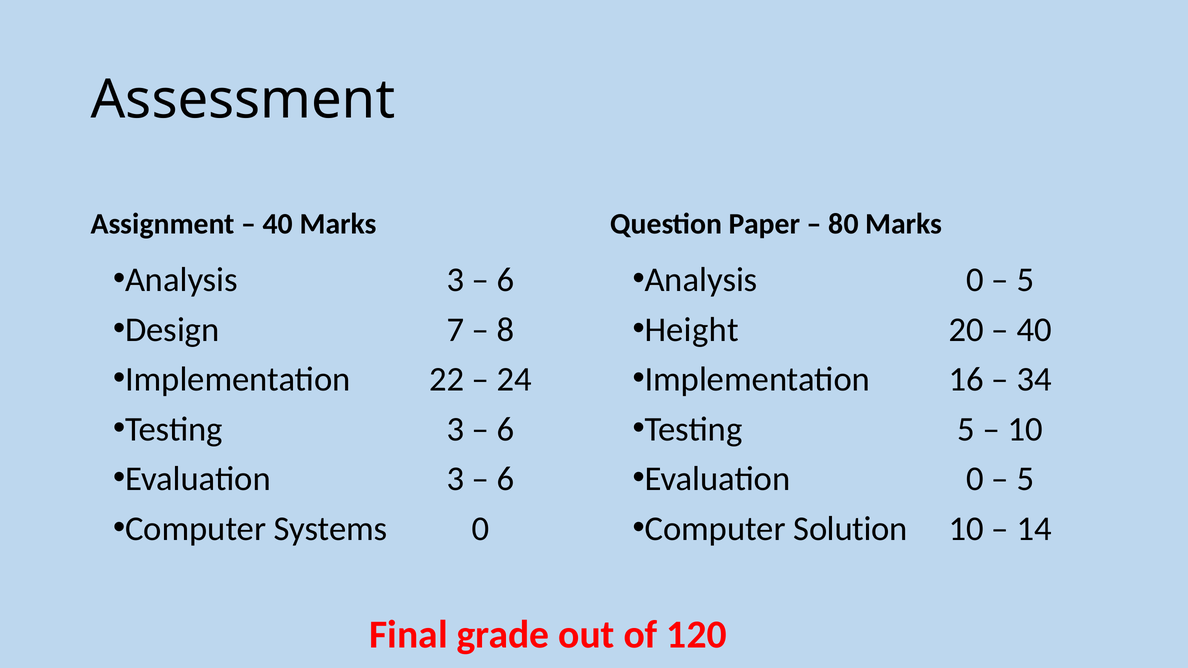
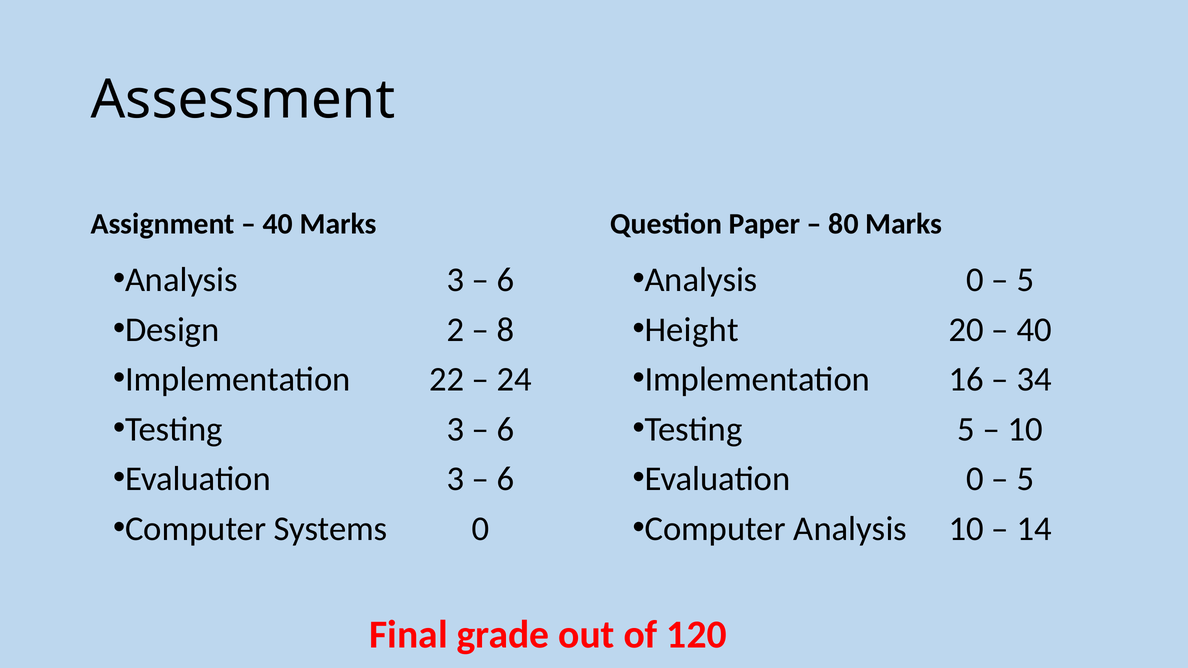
7: 7 -> 2
Computer Solution: Solution -> Analysis
